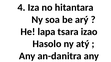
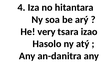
lapa: lapa -> very
